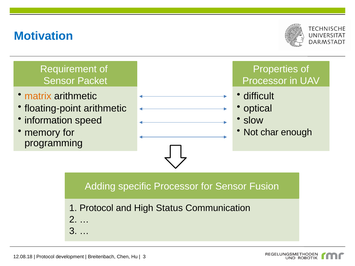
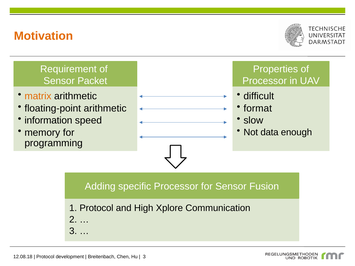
Motivation colour: blue -> orange
optical: optical -> format
char: char -> data
Status: Status -> Xplore
